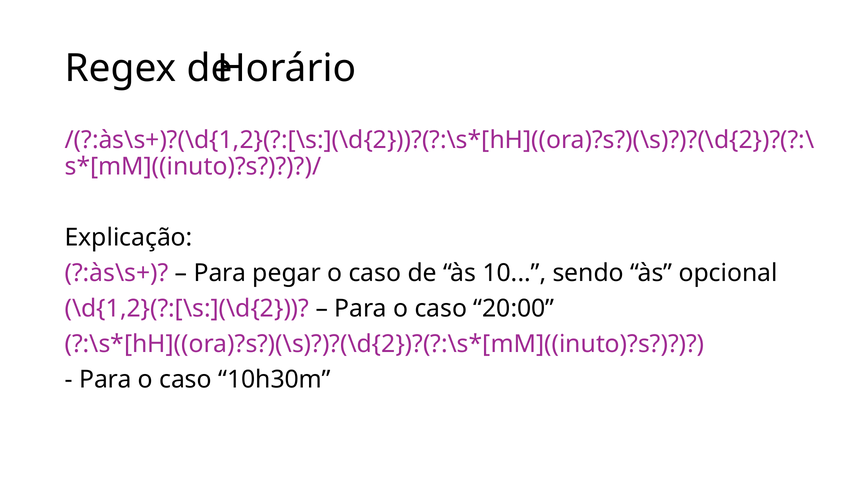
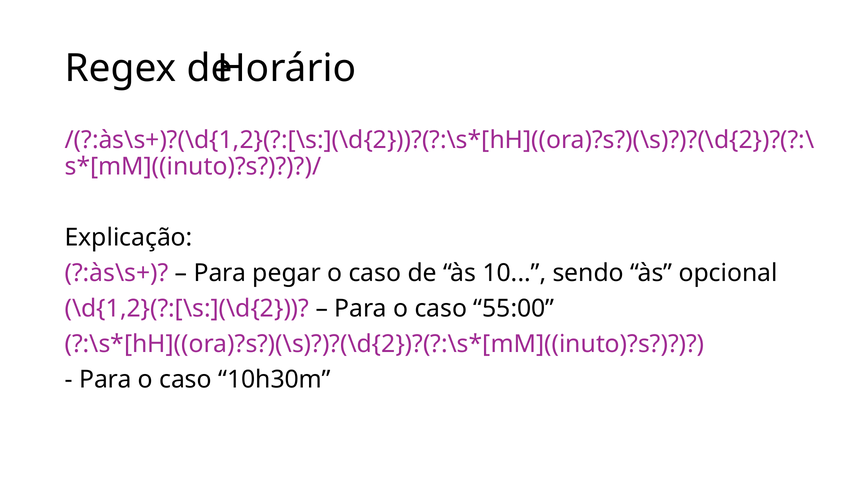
20:00: 20:00 -> 55:00
